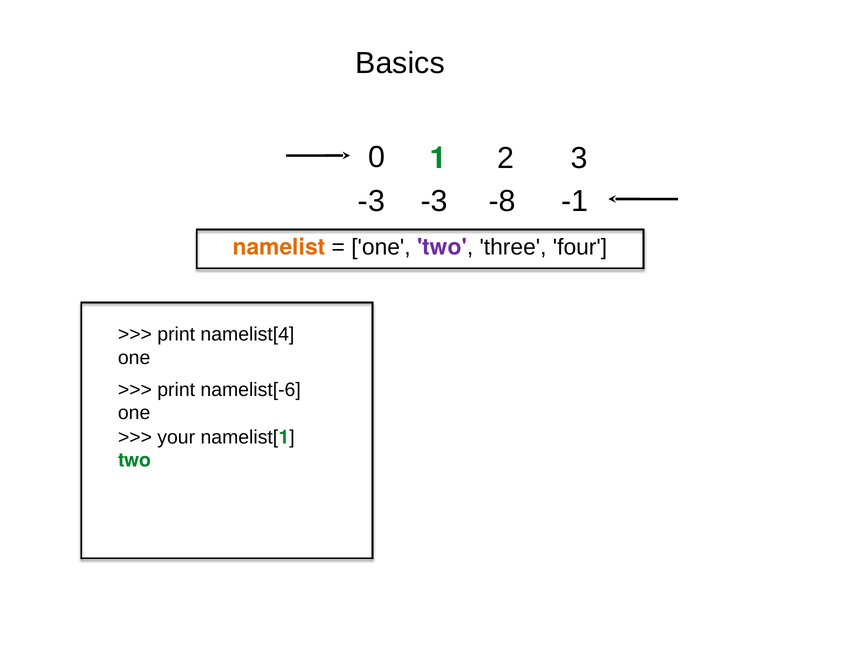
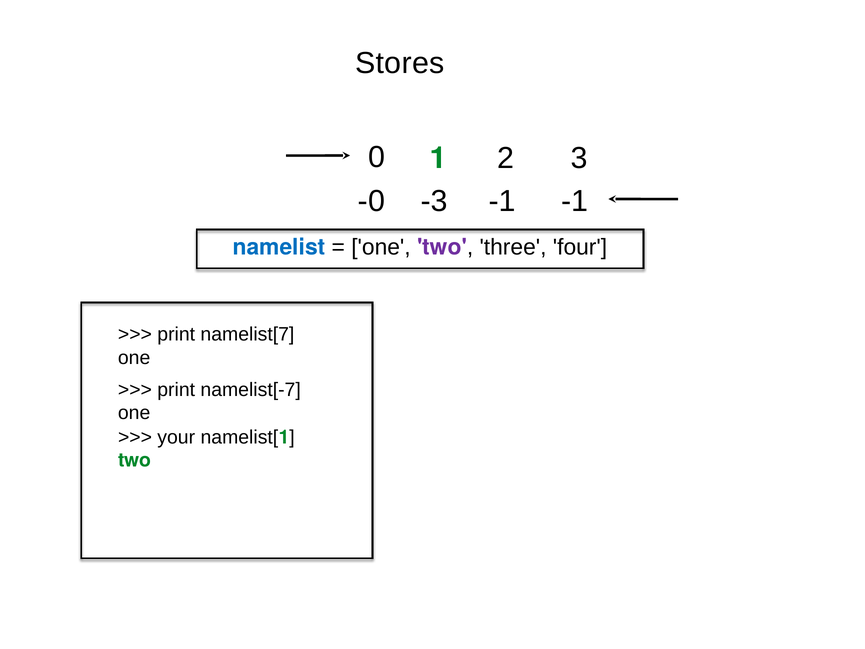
Basics: Basics -> Stores
-3 at (371, 201): -3 -> -0
-8 at (502, 201): -8 -> -1
namelist colour: orange -> blue
namelist[4: namelist[4 -> namelist[7
namelist[-6: namelist[-6 -> namelist[-7
